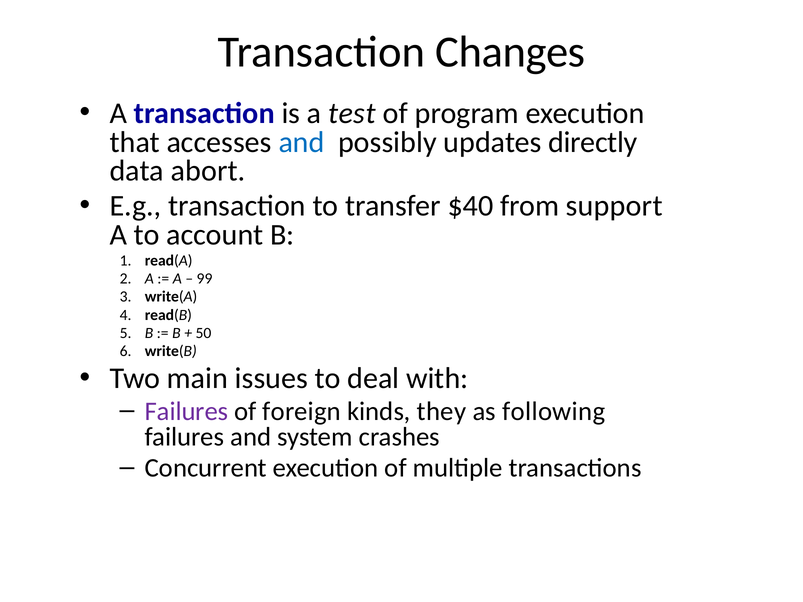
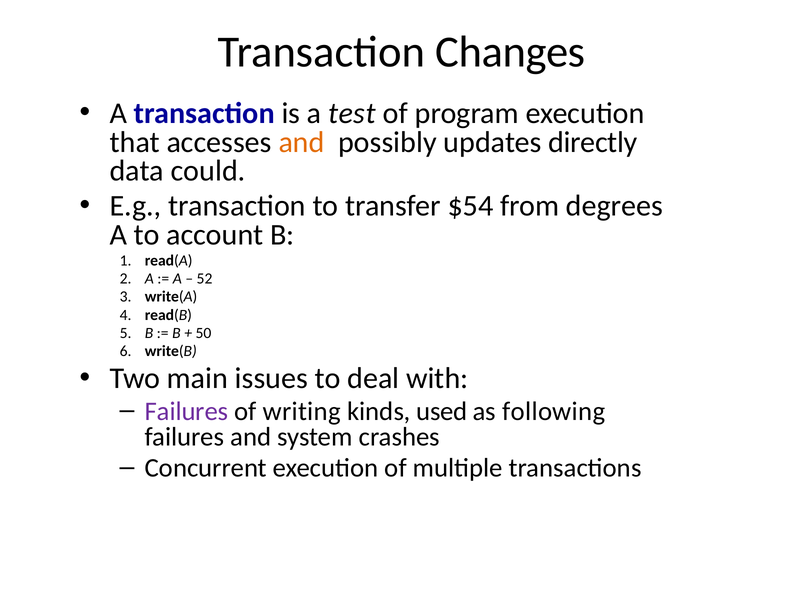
and at (302, 142) colour: blue -> orange
abort: abort -> could
$40: $40 -> $54
support: support -> degrees
99: 99 -> 52
foreign: foreign -> writing
they: they -> used
